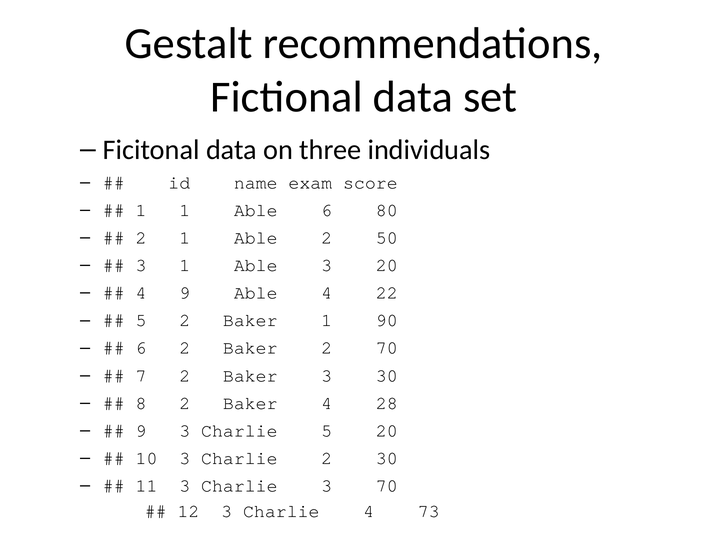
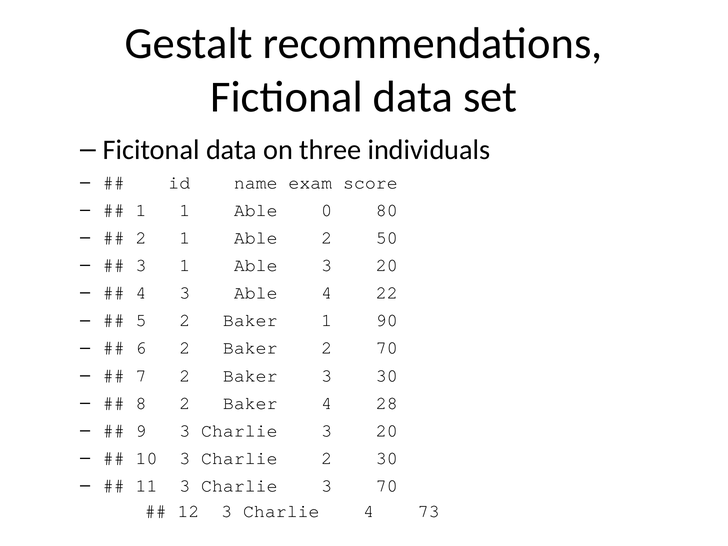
Able 6: 6 -> 0
4 9: 9 -> 3
9 3 Charlie 5: 5 -> 3
